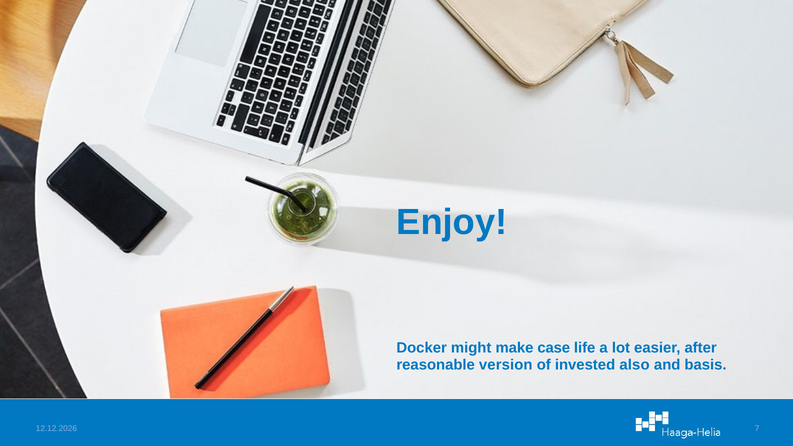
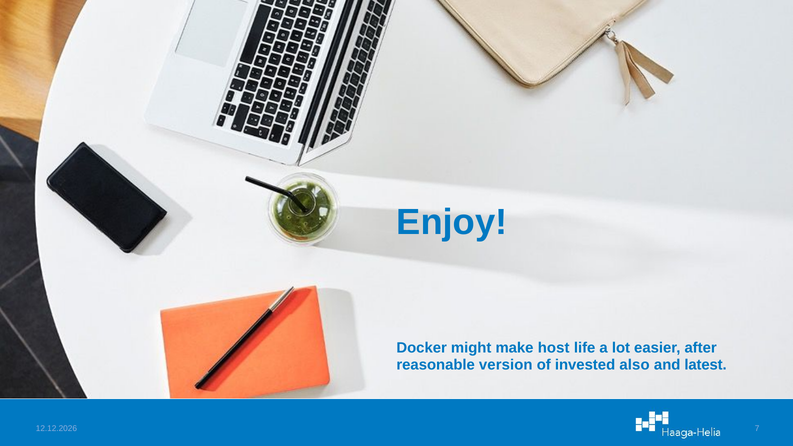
case: case -> host
basis: basis -> latest
